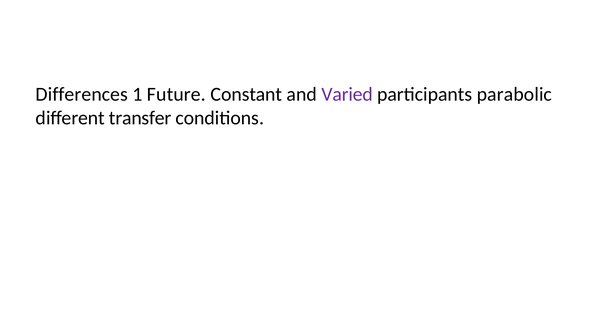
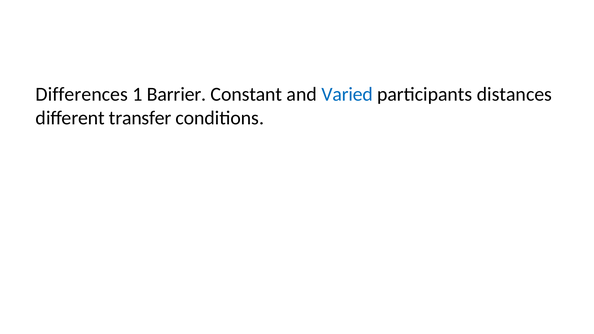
Future: Future -> Barrier
Varied colour: purple -> blue
parabolic: parabolic -> distances
